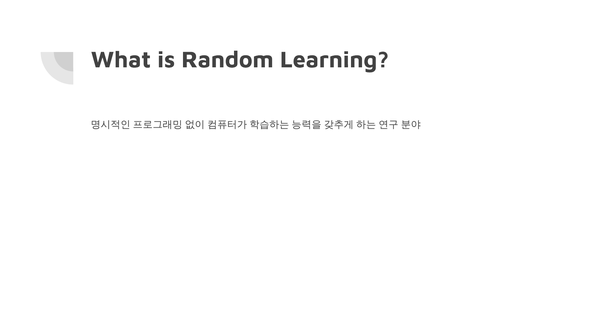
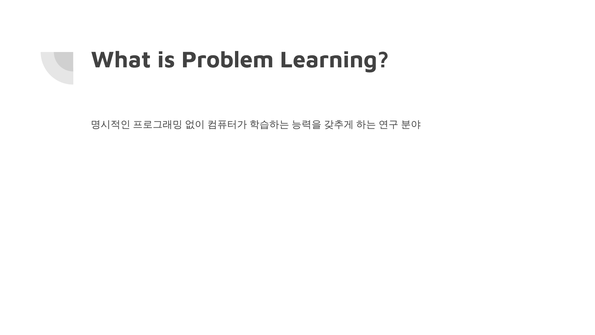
Random: Random -> Problem
